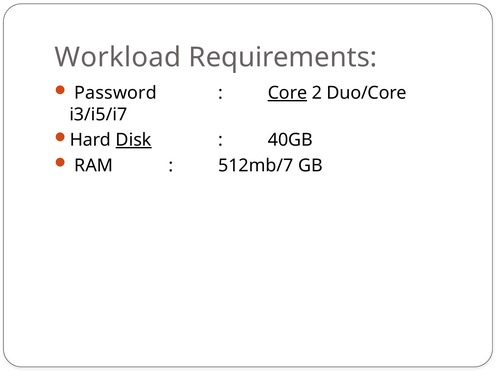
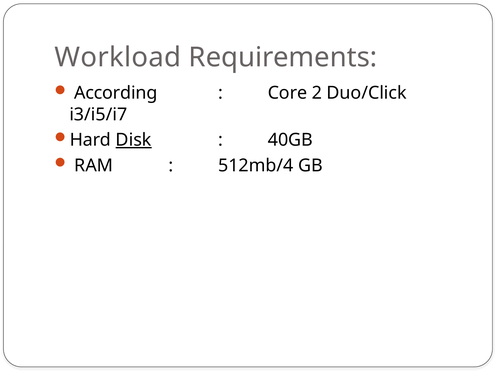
Password: Password -> According
Core underline: present -> none
Duo/Core: Duo/Core -> Duo/Click
512mb/7: 512mb/7 -> 512mb/4
